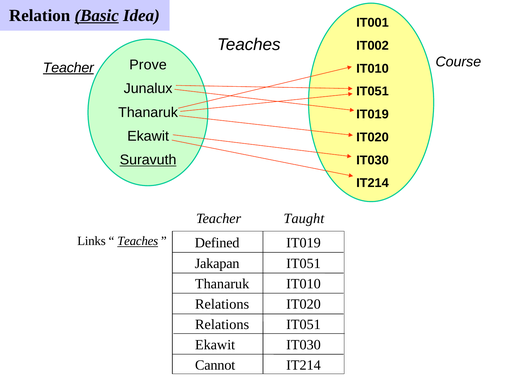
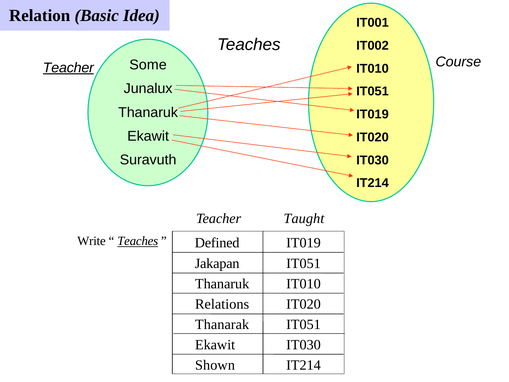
Basic underline: present -> none
Prove: Prove -> Some
Suravuth underline: present -> none
Links: Links -> Write
Relations at (222, 324): Relations -> Thanarak
Cannot: Cannot -> Shown
